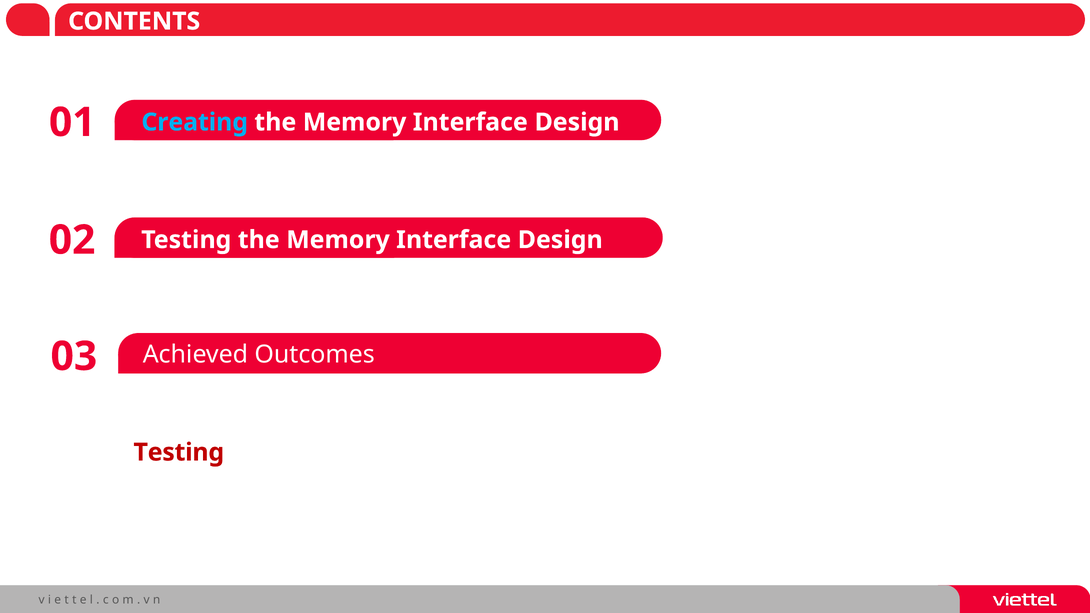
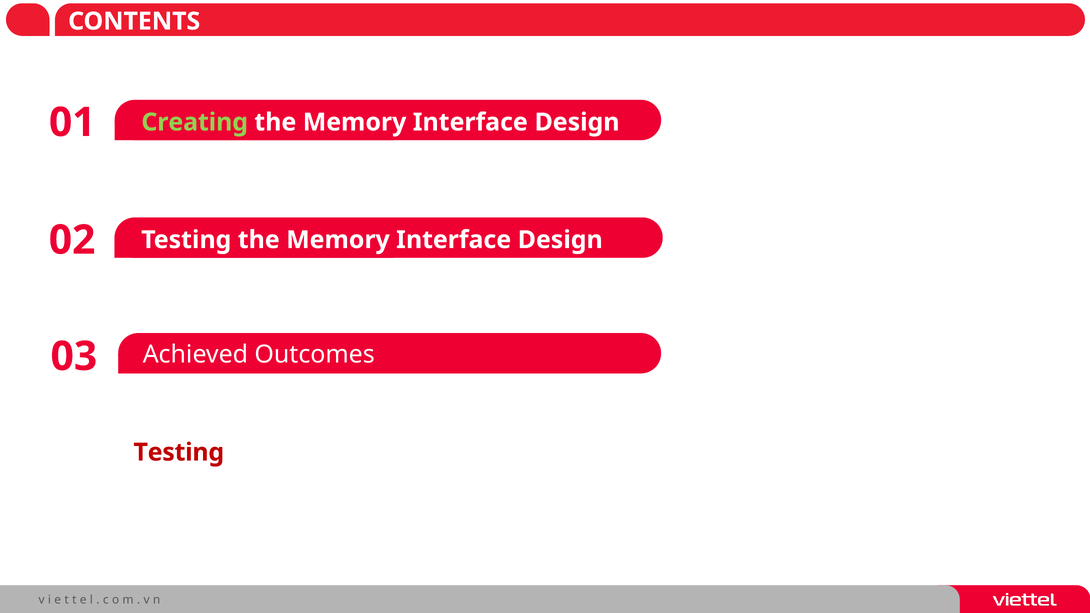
Creating colour: light blue -> light green
